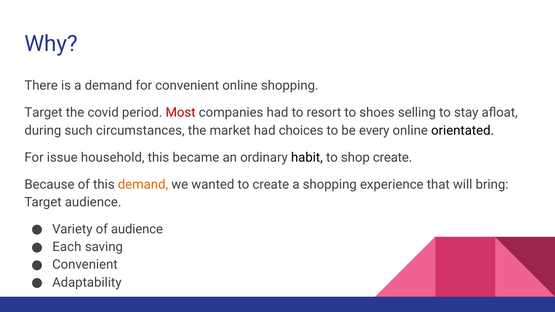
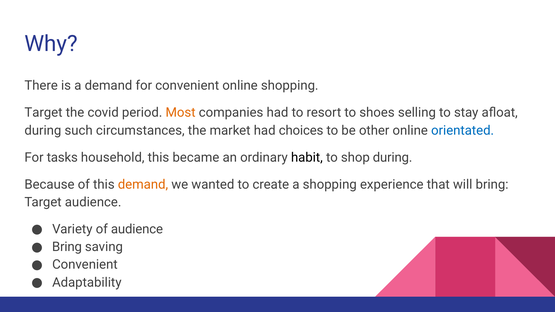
Most colour: red -> orange
every: every -> other
orientated colour: black -> blue
issue: issue -> tasks
shop create: create -> during
Each at (67, 247): Each -> Bring
